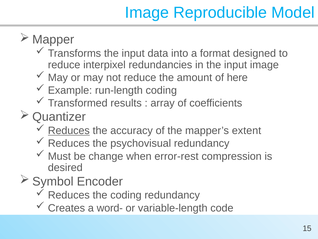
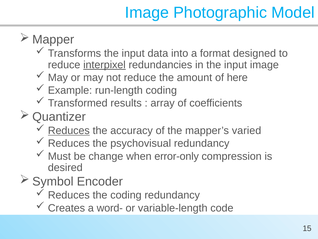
Reproducible: Reproducible -> Photographic
interpixel underline: none -> present
extent: extent -> varied
error-rest: error-rest -> error-only
